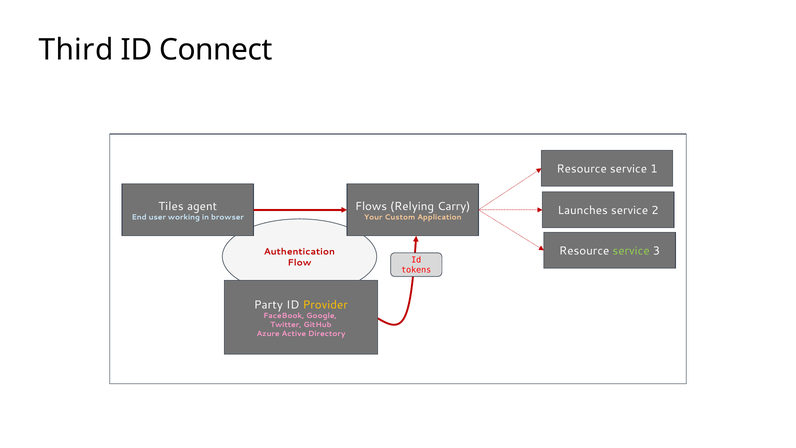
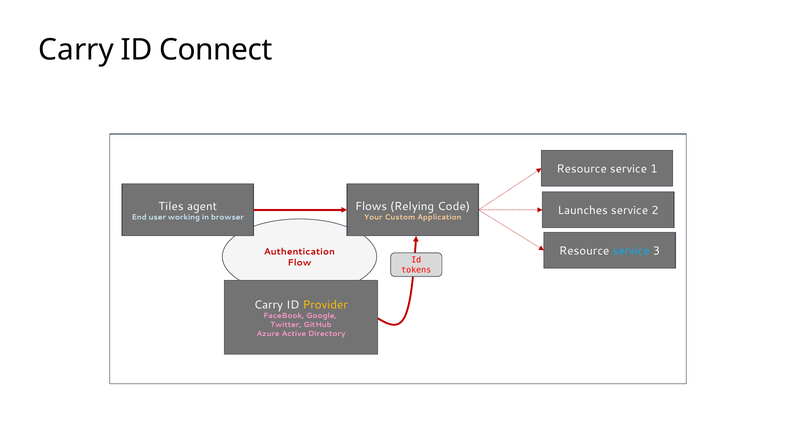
Third at (76, 50): Third -> Carry
Carry: Carry -> Code
service at (631, 251) colour: light green -> light blue
Party at (268, 305): Party -> Carry
